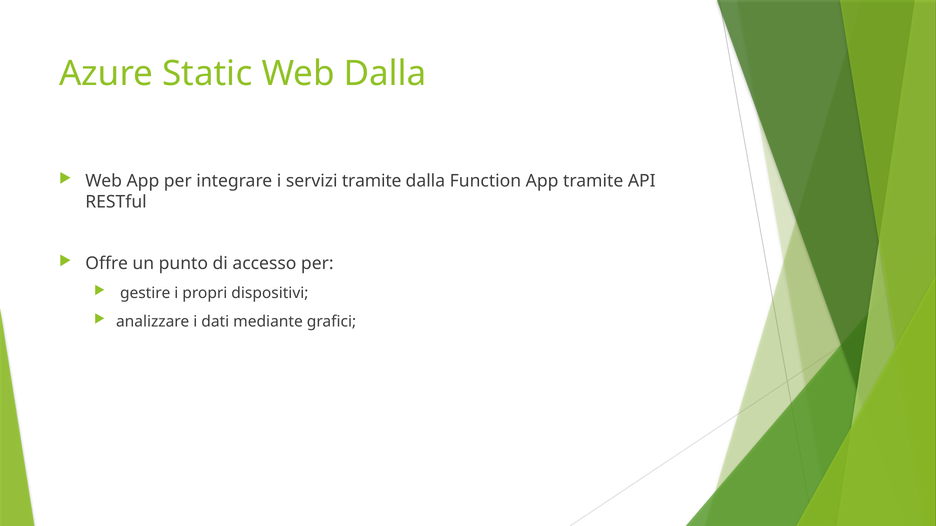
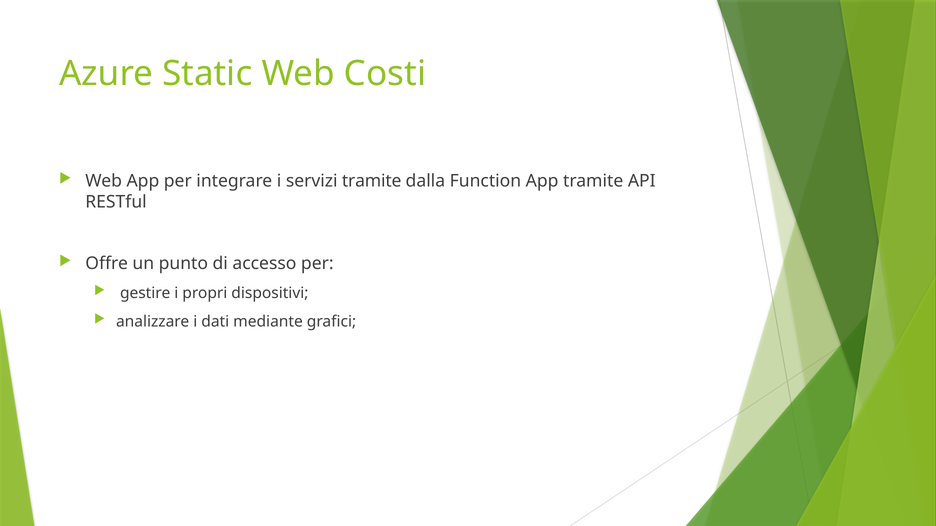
Web Dalla: Dalla -> Costi
